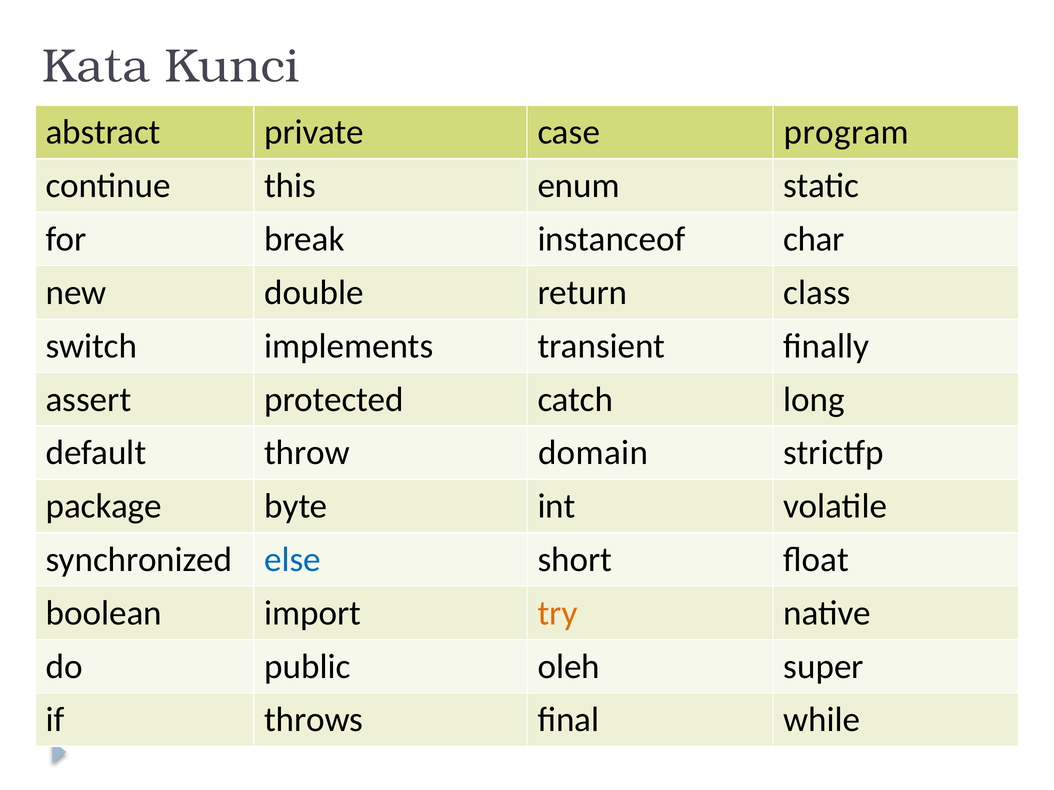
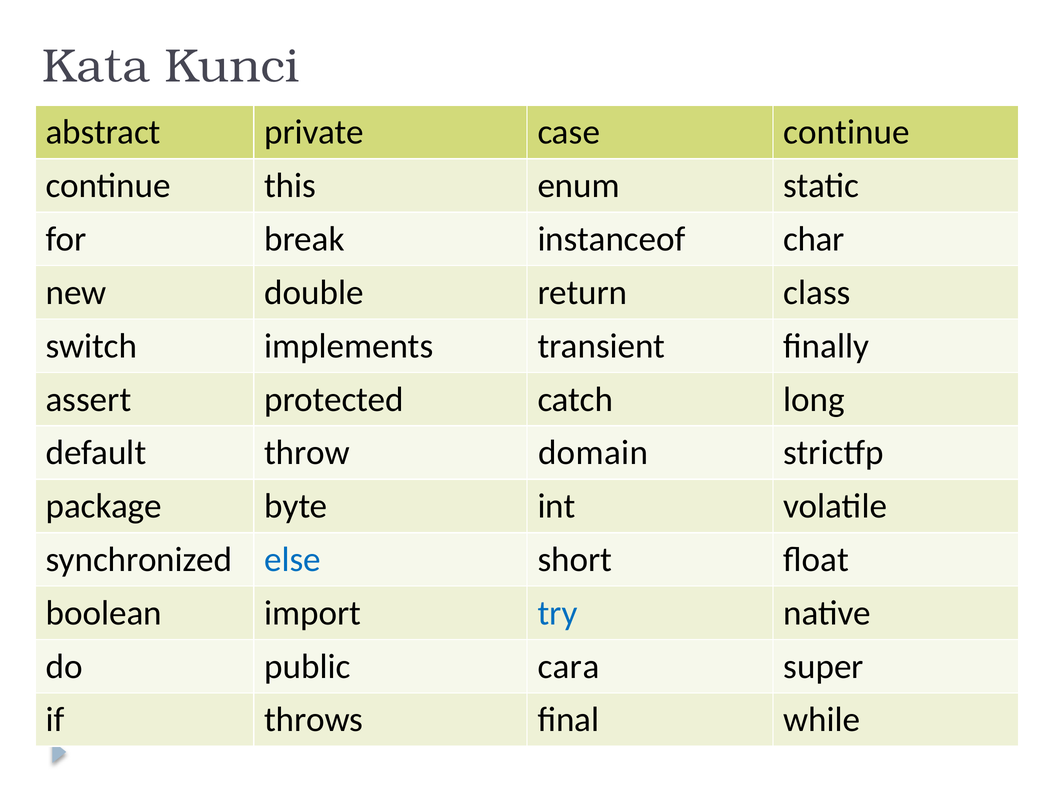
case program: program -> continue
try colour: orange -> blue
oleh: oleh -> cara
